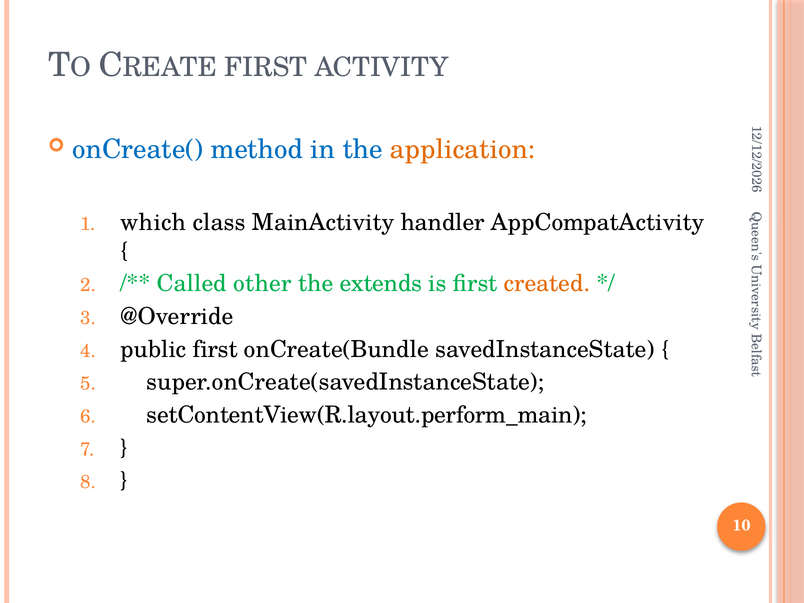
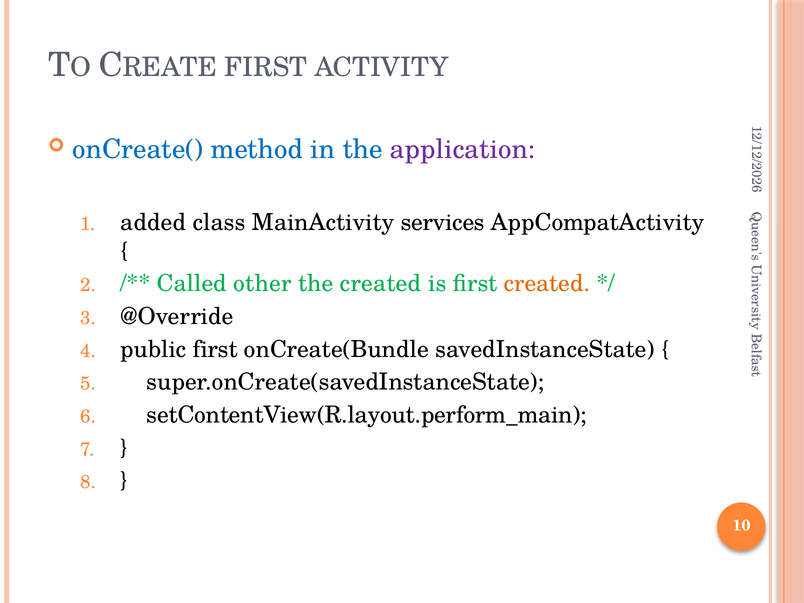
application colour: orange -> purple
which: which -> added
handler: handler -> services
the extends: extends -> created
